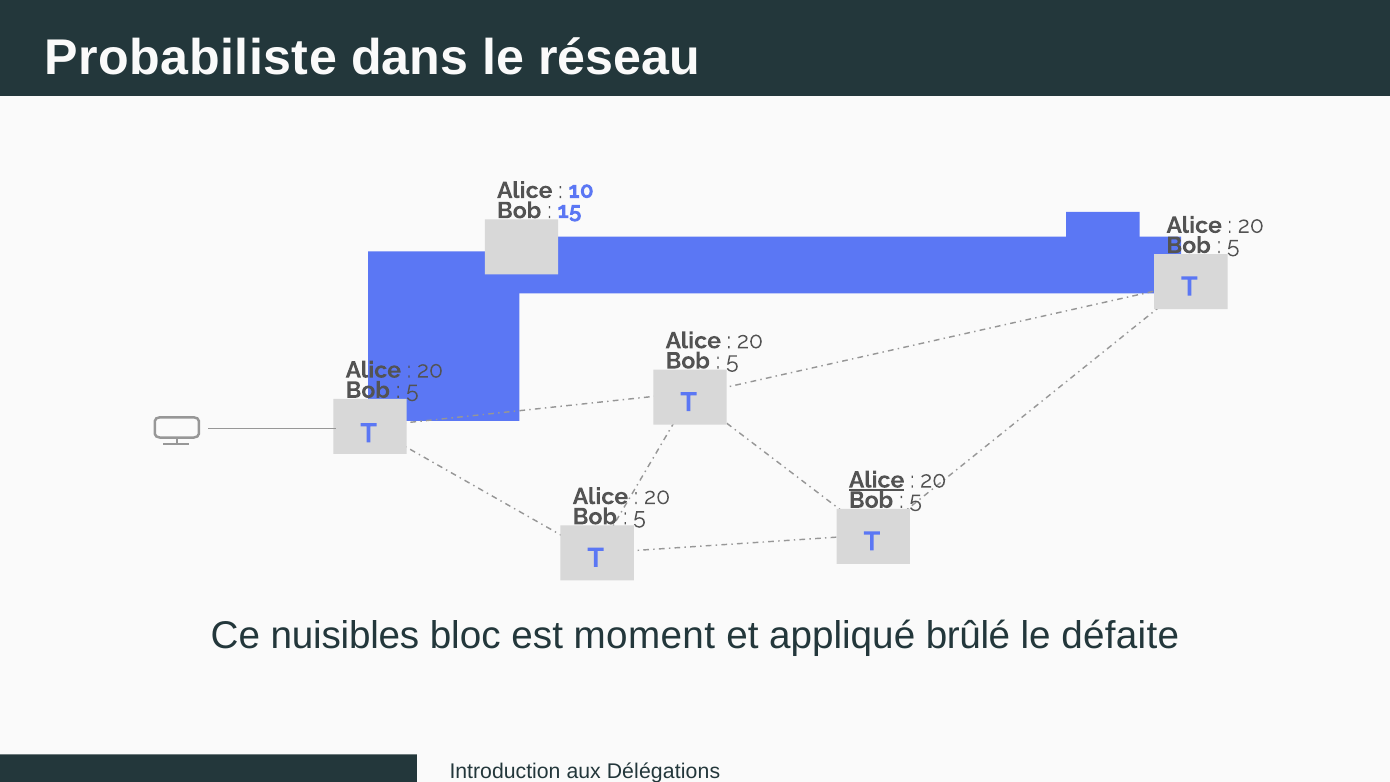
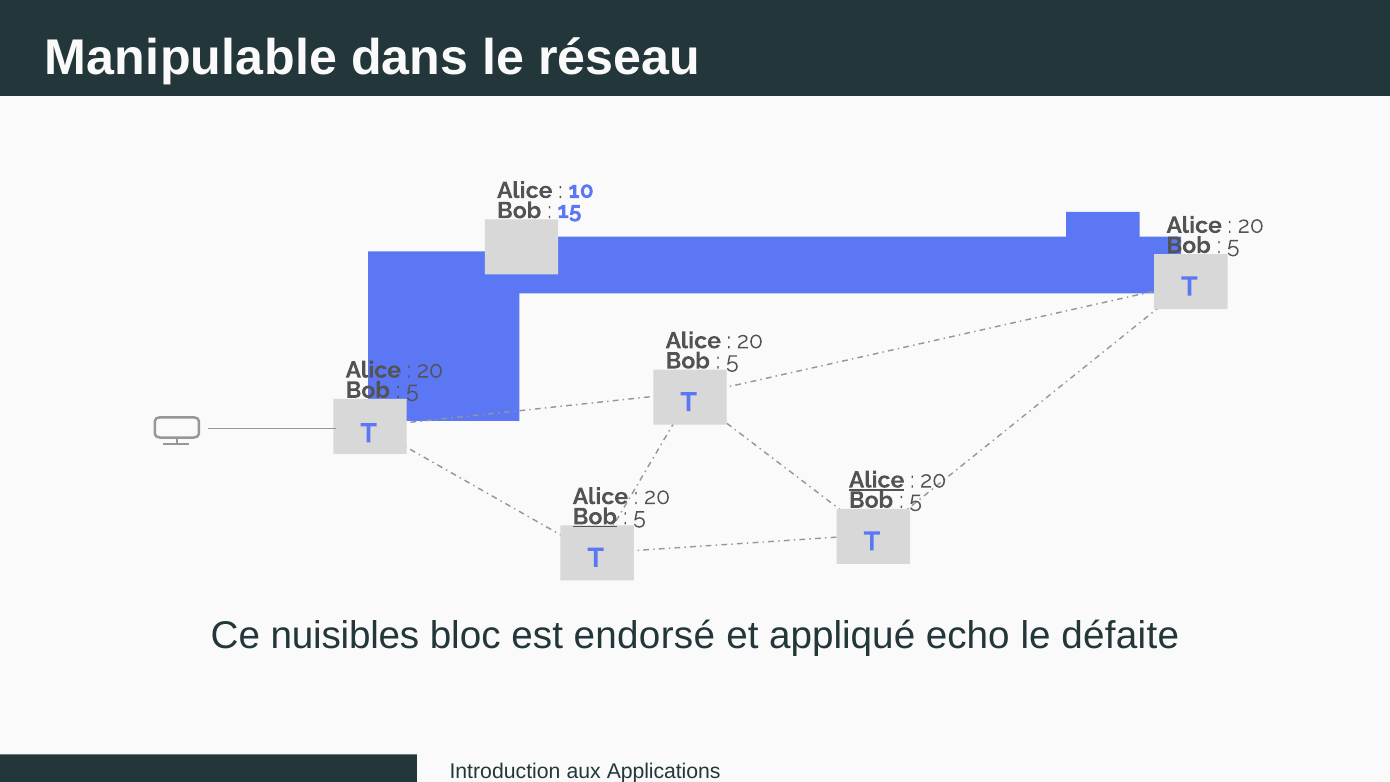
Probabiliste: Probabiliste -> Manipulable
Bob at (595, 517) underline: none -> present
moment: moment -> endorsé
brûlé: brûlé -> echo
Délégations: Délégations -> Applications
